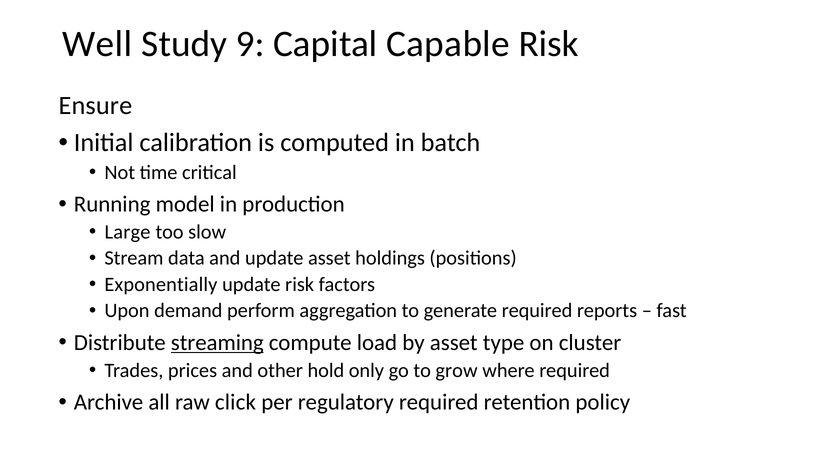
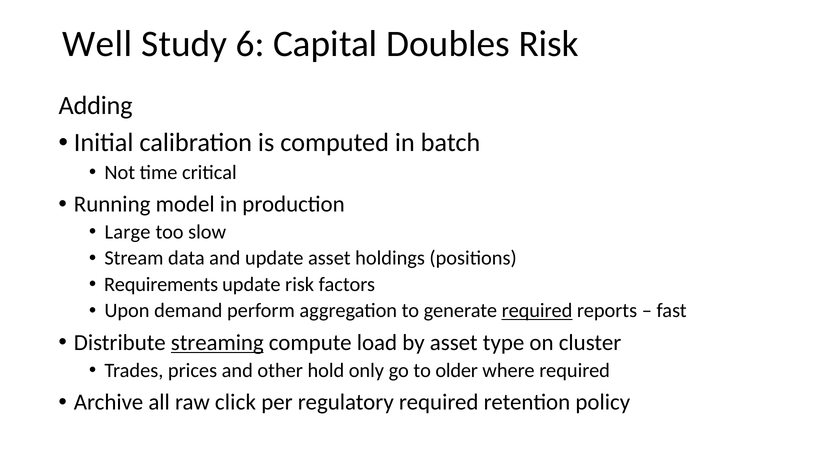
9: 9 -> 6
Capable: Capable -> Doubles
Ensure: Ensure -> Adding
Exponentially: Exponentially -> Requirements
required at (537, 310) underline: none -> present
grow: grow -> older
